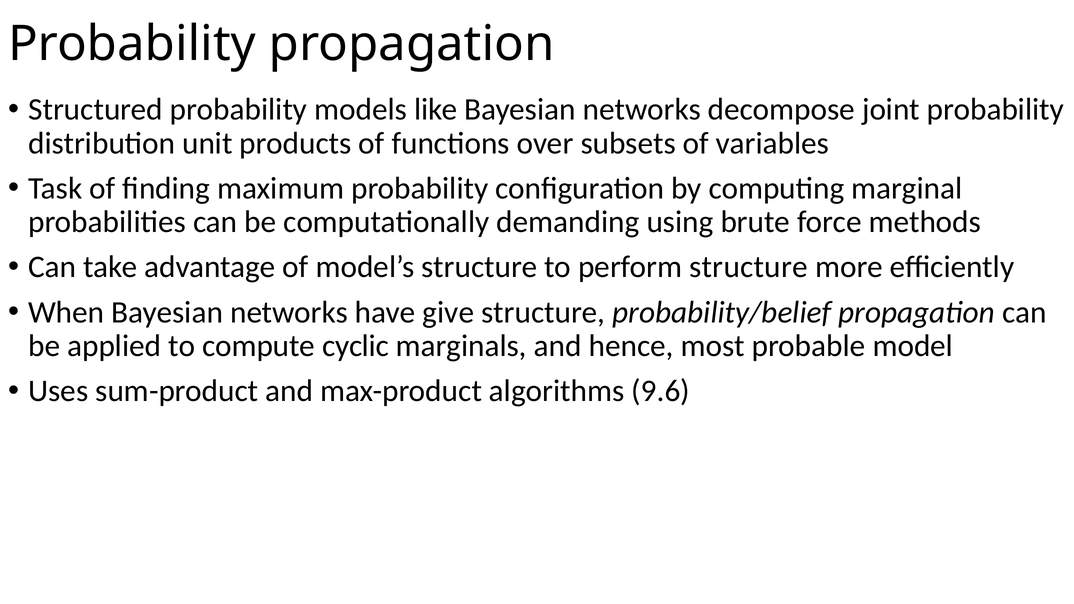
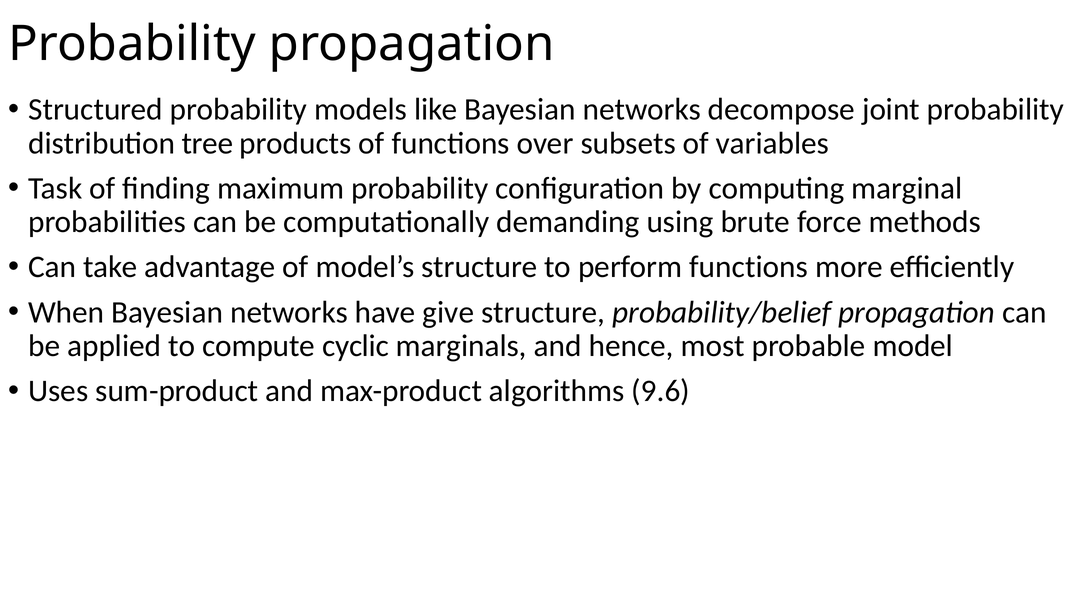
unit: unit -> tree
perform structure: structure -> functions
